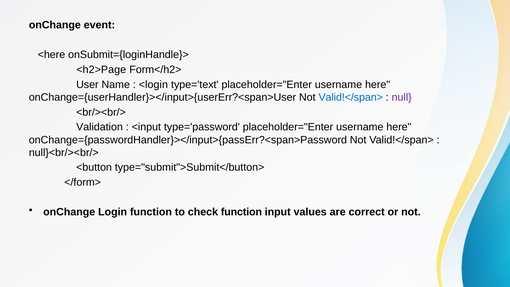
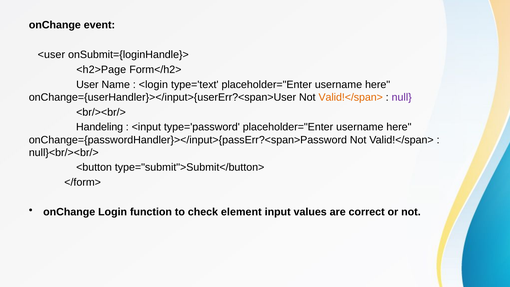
<here: <here -> <user
Valid!</span> at (351, 97) colour: blue -> orange
Validation: Validation -> Handeling
check function: function -> element
